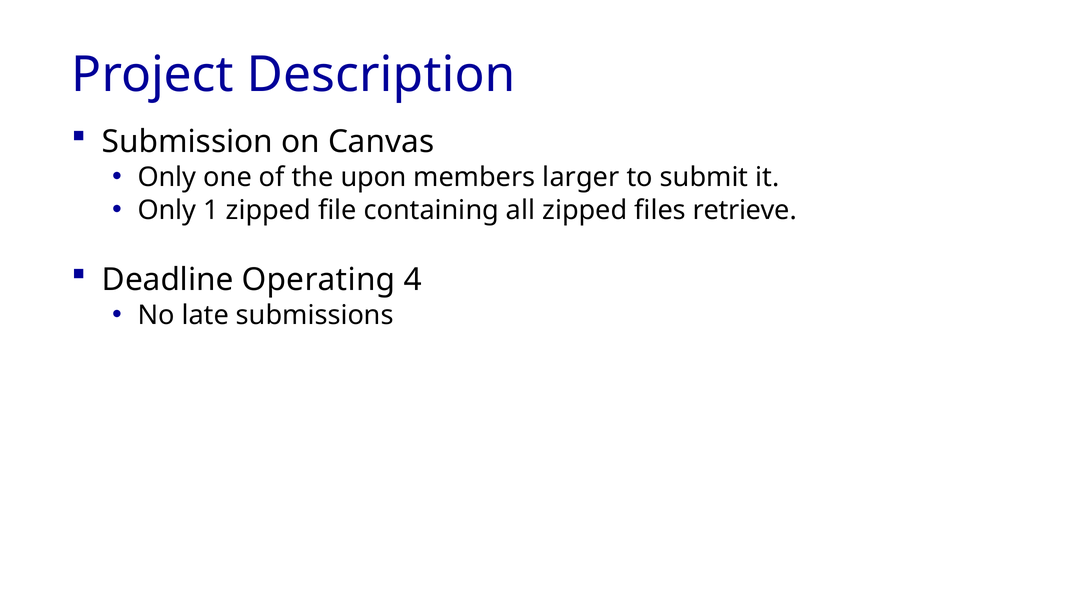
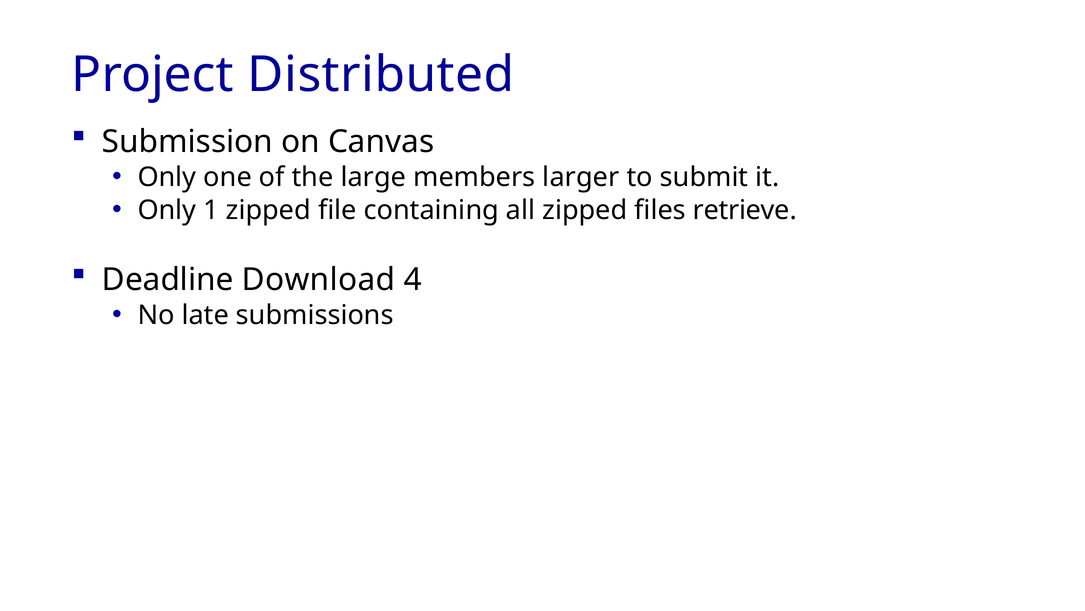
Description: Description -> Distributed
upon: upon -> large
Operating: Operating -> Download
